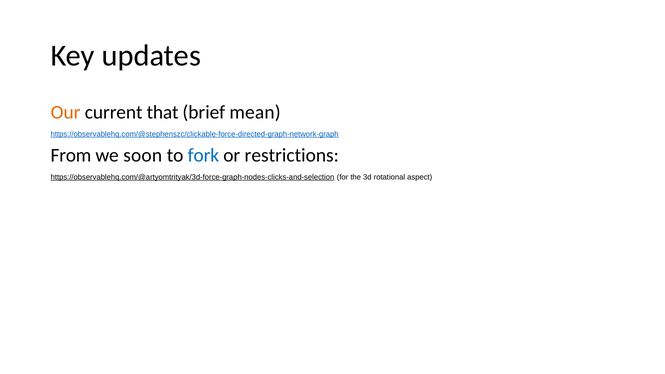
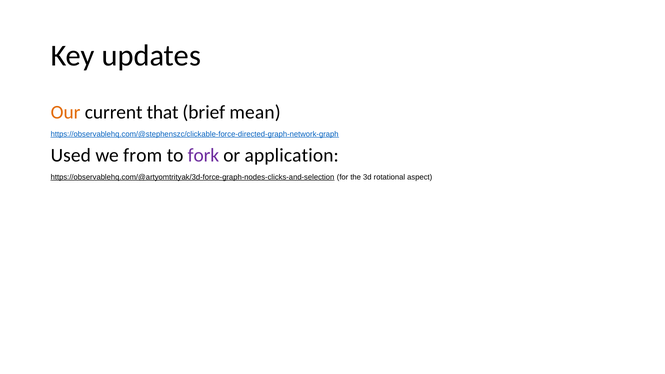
From: From -> Used
soon: soon -> from
fork colour: blue -> purple
restrictions: restrictions -> application
